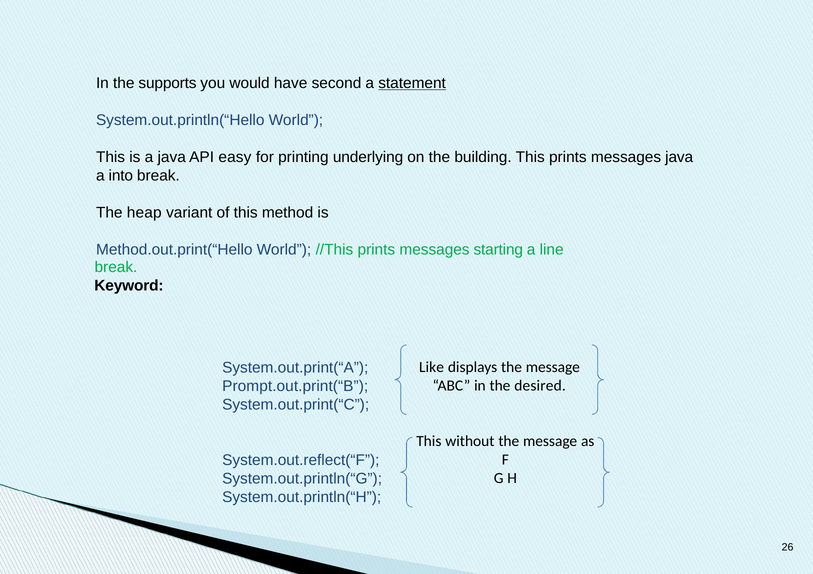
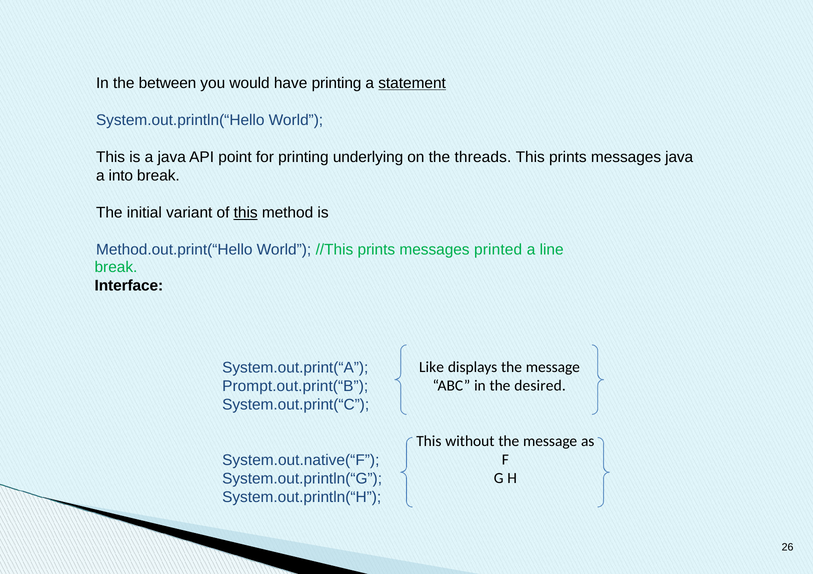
supports: supports -> between
have second: second -> printing
easy: easy -> point
building: building -> threads
heap: heap -> initial
this at (246, 213) underline: none -> present
starting: starting -> printed
Keyword: Keyword -> Interface
System.out.reflect(“F: System.out.reflect(“F -> System.out.native(“F
